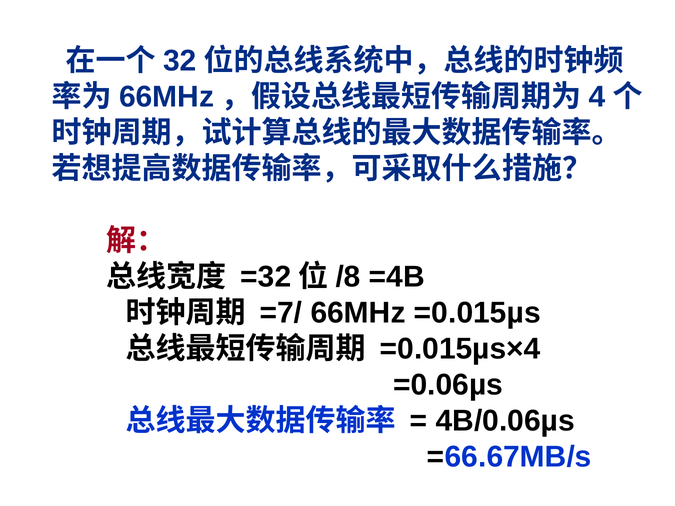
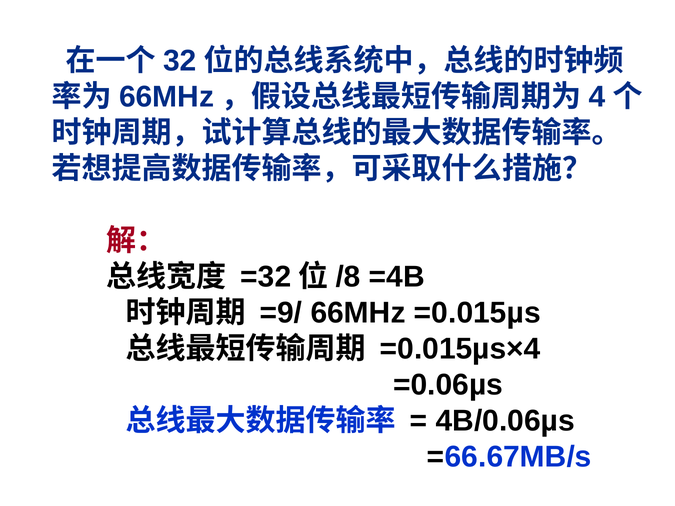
=7/: =7/ -> =9/
